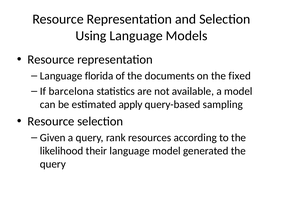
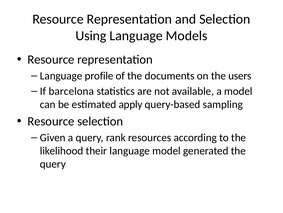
florida: florida -> profile
fixed: fixed -> users
